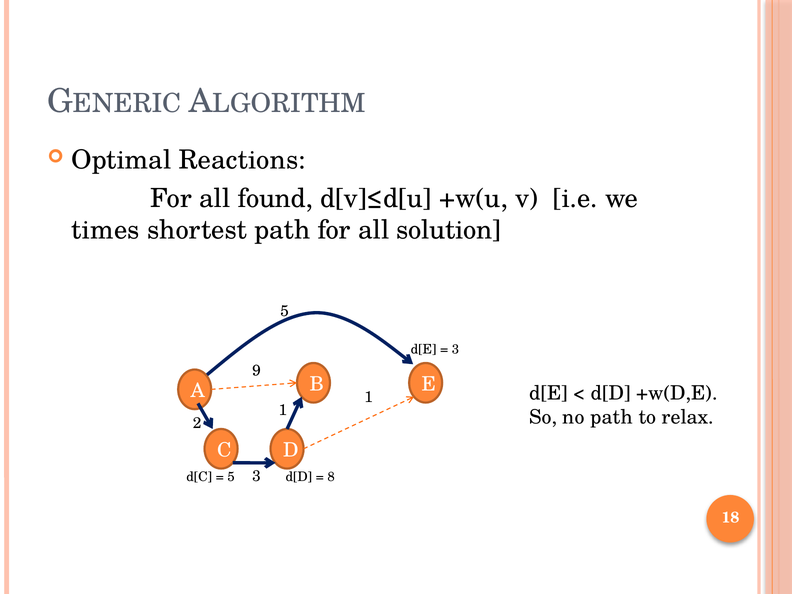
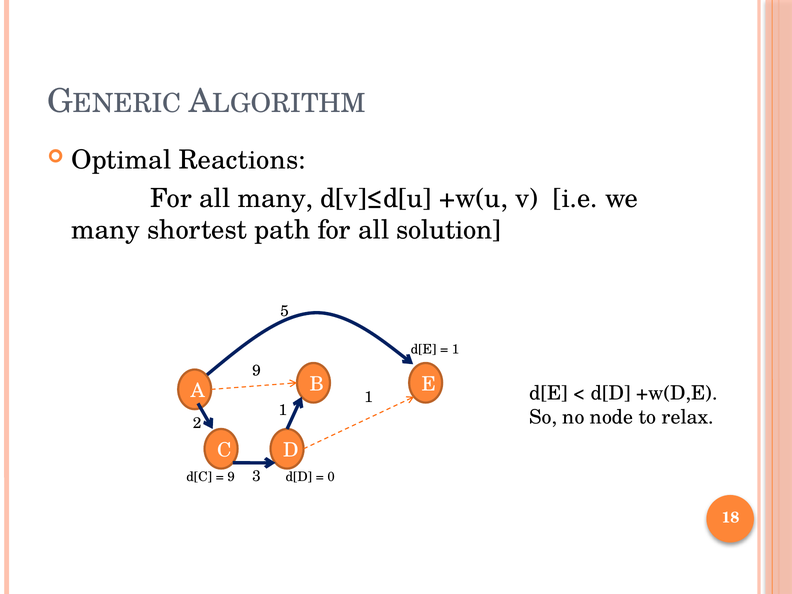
all found: found -> many
times at (105, 230): times -> many
3 at (455, 349): 3 -> 1
no path: path -> node
5 at (231, 477): 5 -> 9
8: 8 -> 0
